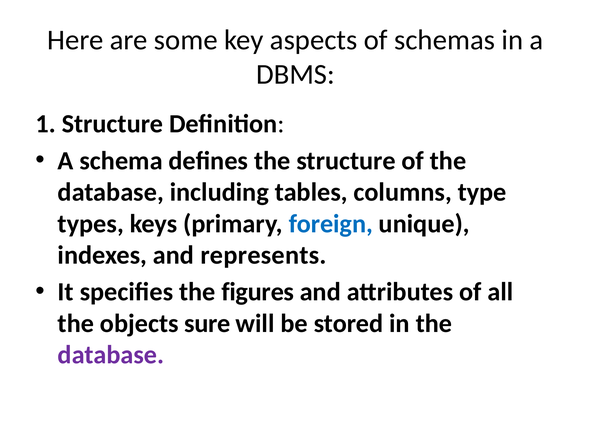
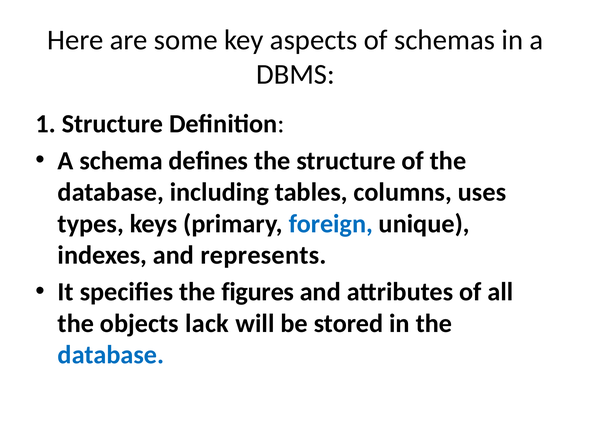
type: type -> uses
sure: sure -> lack
database at (111, 355) colour: purple -> blue
